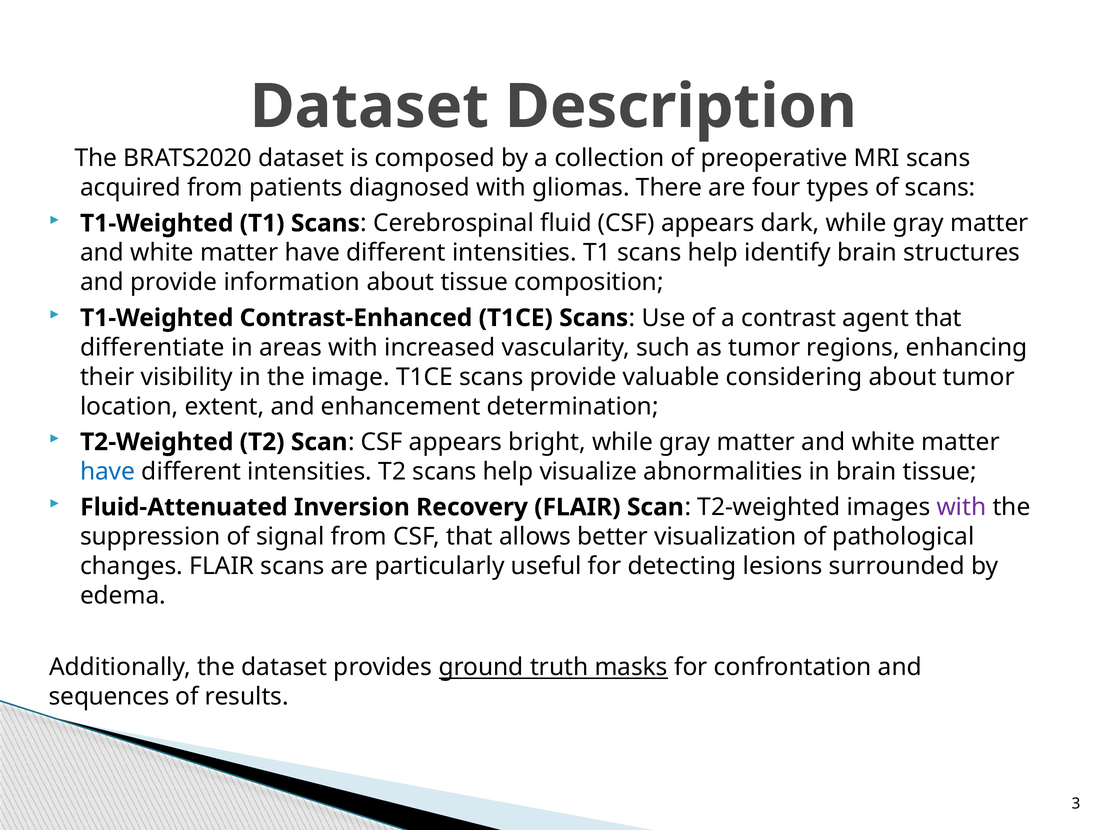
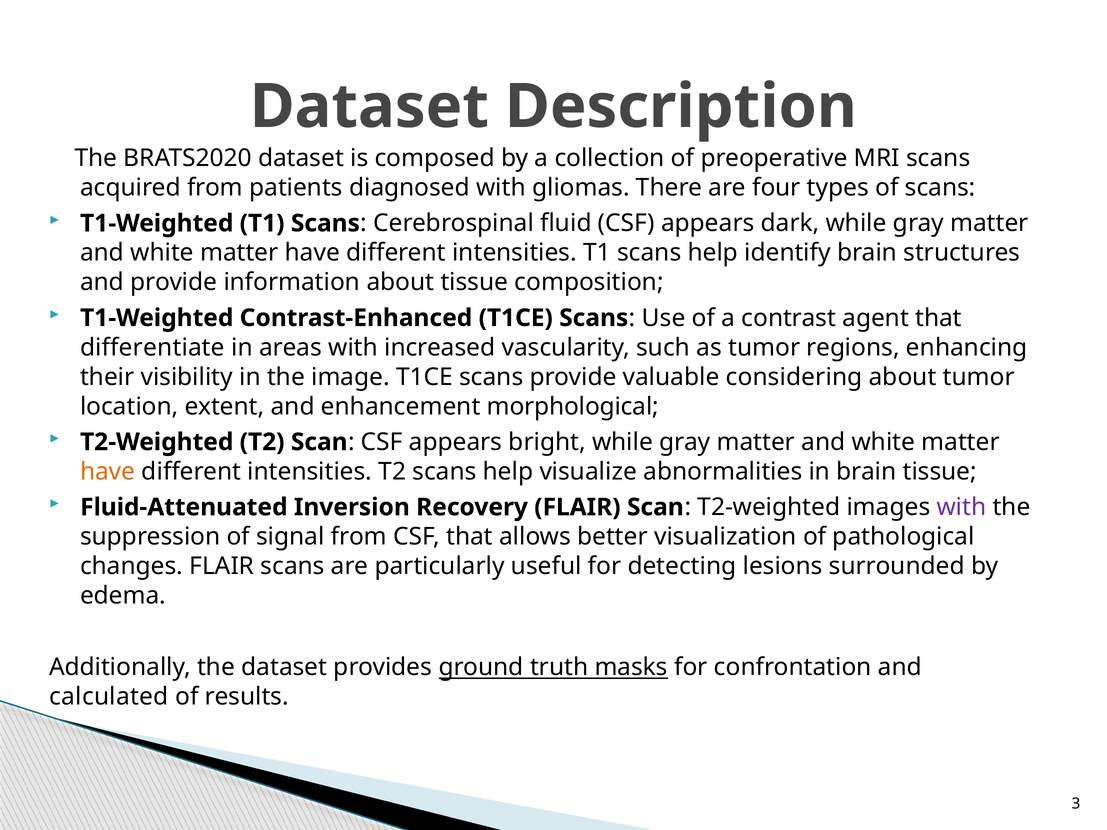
determination: determination -> morphological
have at (108, 472) colour: blue -> orange
sequences: sequences -> calculated
